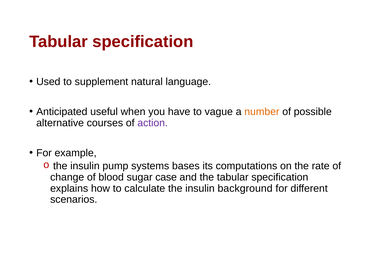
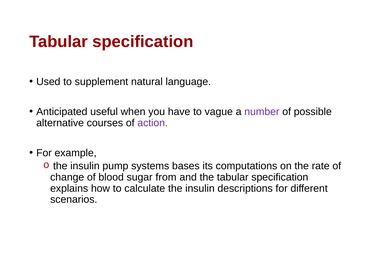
number colour: orange -> purple
case: case -> from
background: background -> descriptions
